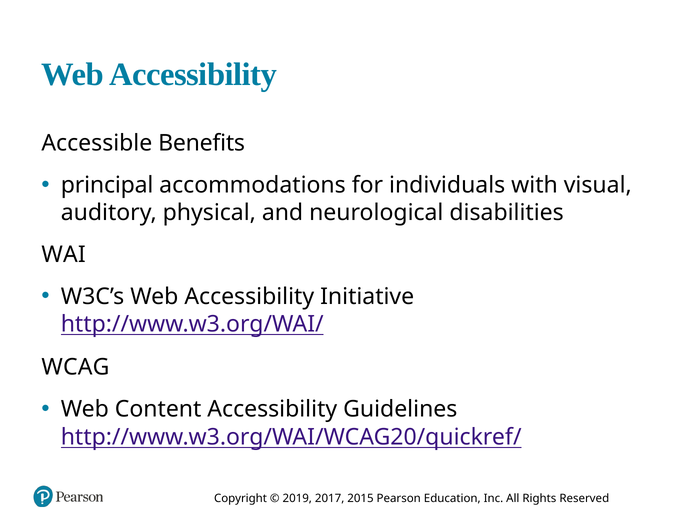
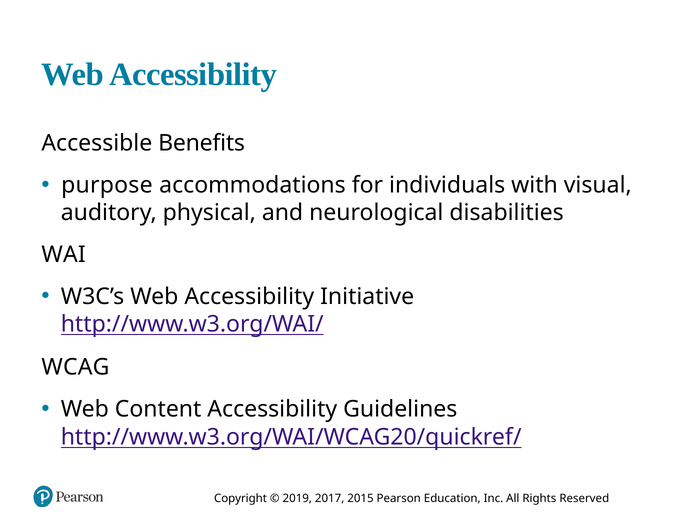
principal: principal -> purpose
